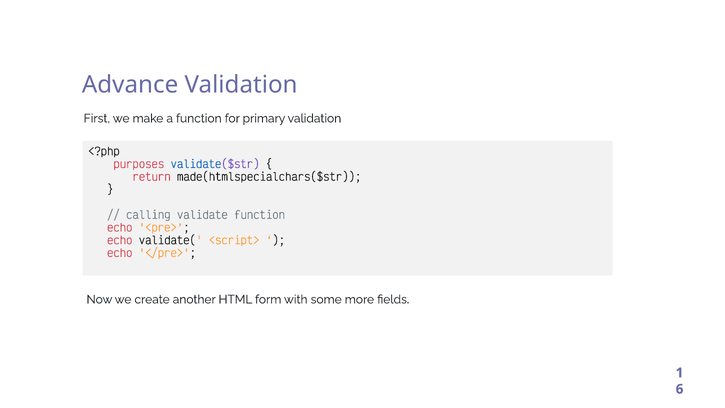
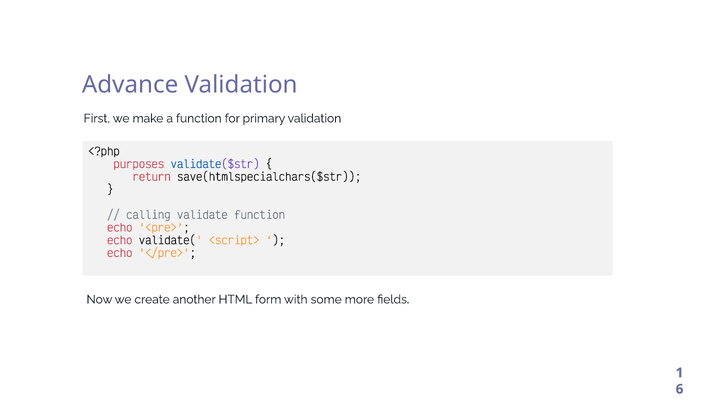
made(htmlspecialchars($str: made(htmlspecialchars($str -> save(htmlspecialchars($str
